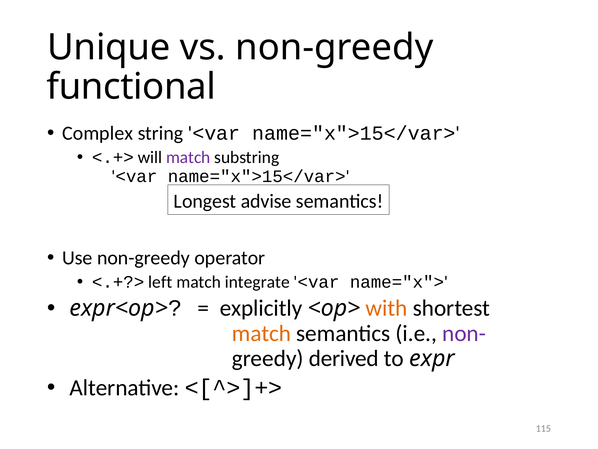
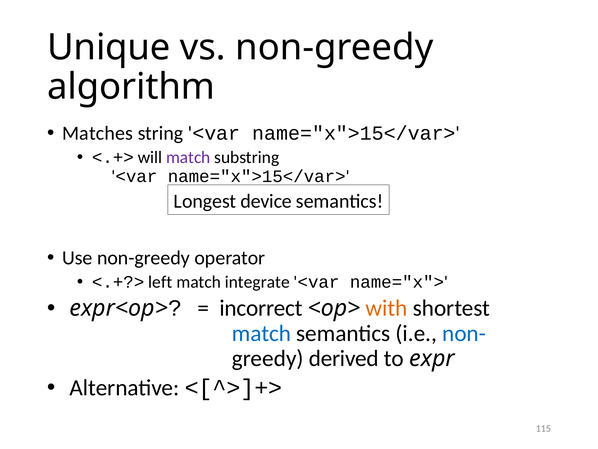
functional: functional -> algorithm
Complex: Complex -> Matches
advise: advise -> device
explicitly: explicitly -> incorrect
match at (261, 333) colour: orange -> blue
non- colour: purple -> blue
